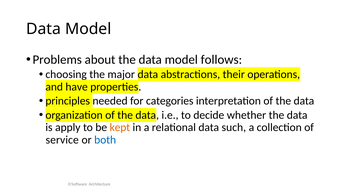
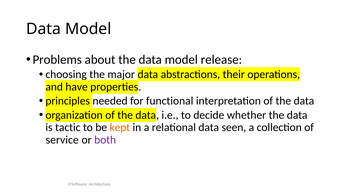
follows: follows -> release
categories: categories -> functional
apply: apply -> tactic
such: such -> seen
both colour: blue -> purple
